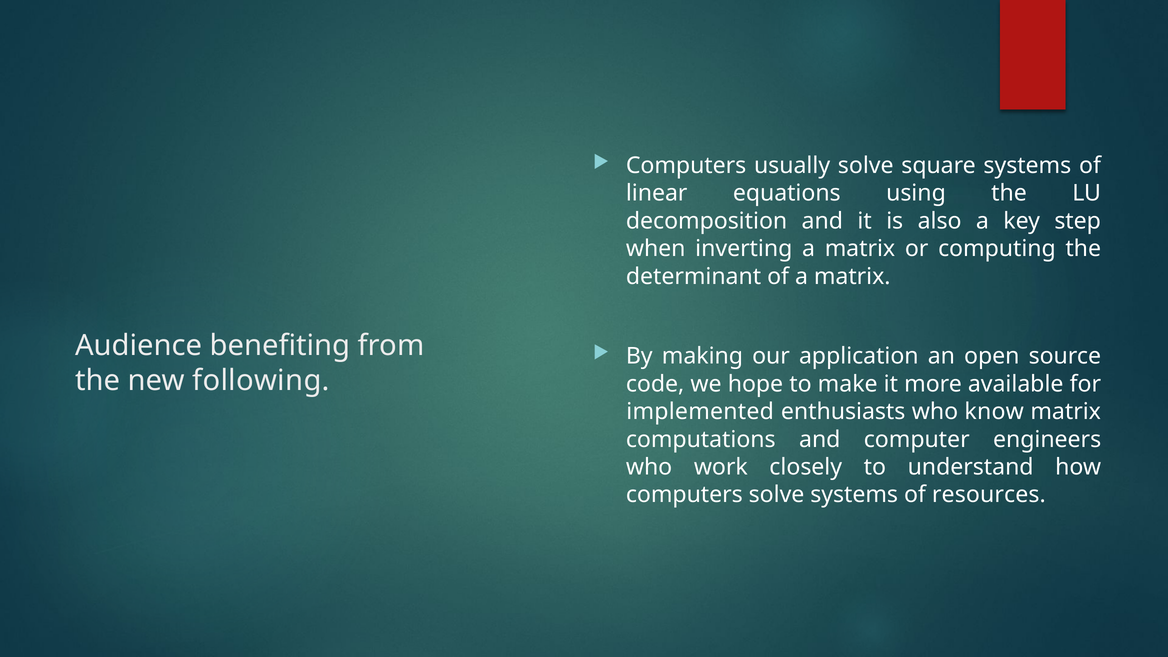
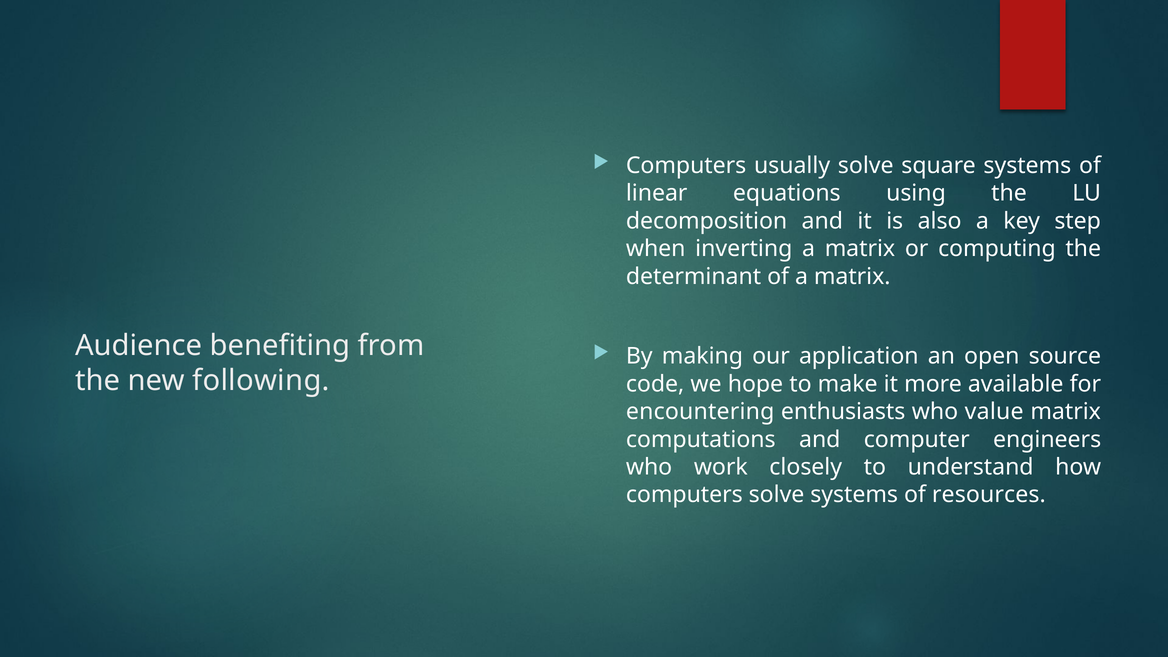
implemented: implemented -> encountering
know: know -> value
